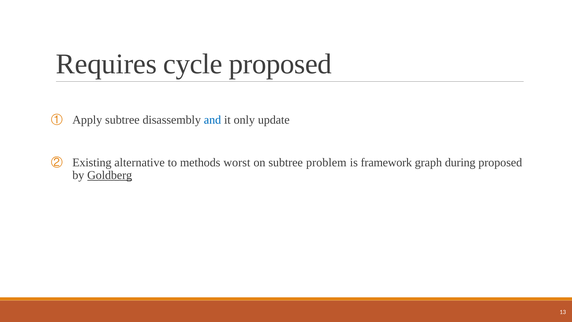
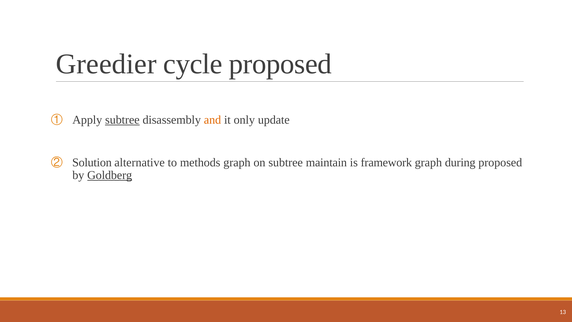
Requires: Requires -> Greedier
subtree at (122, 120) underline: none -> present
and colour: blue -> orange
Existing: Existing -> Solution
methods worst: worst -> graph
problem: problem -> maintain
